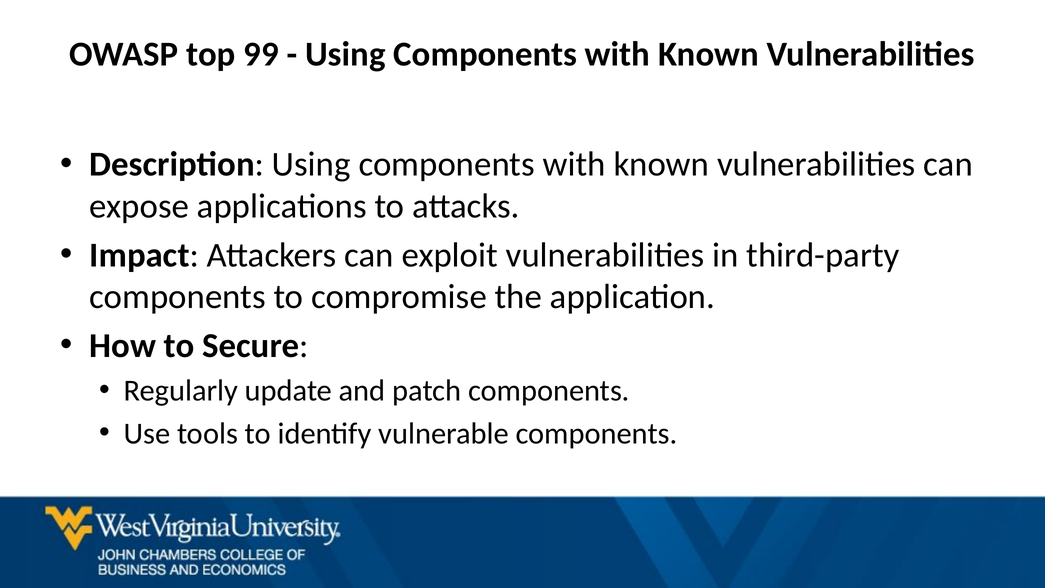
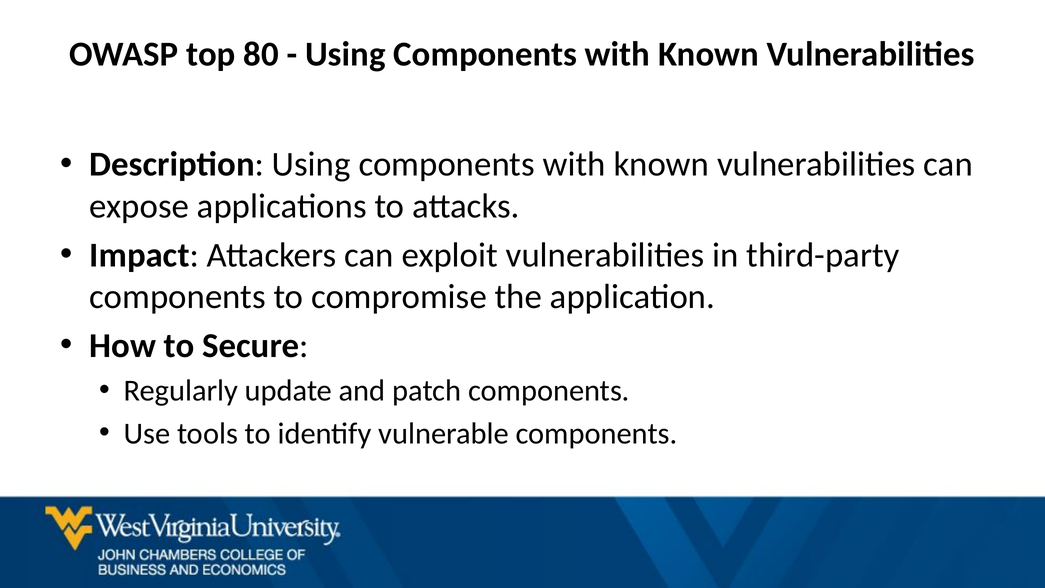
99: 99 -> 80
